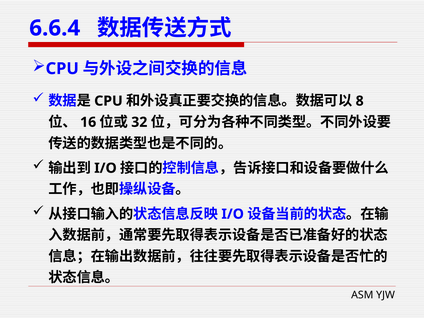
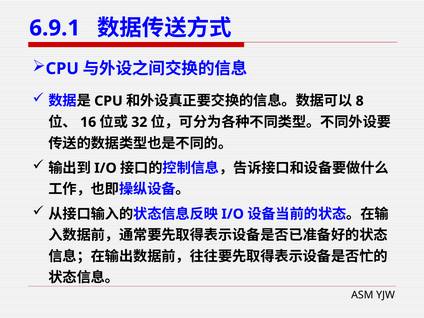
6.6.4: 6.6.4 -> 6.9.1
